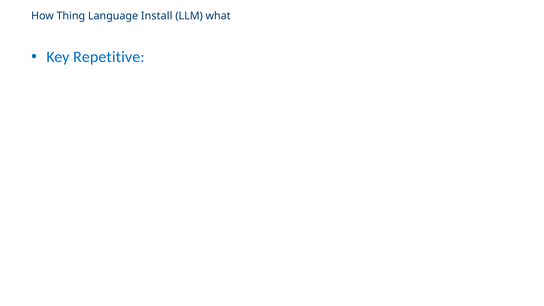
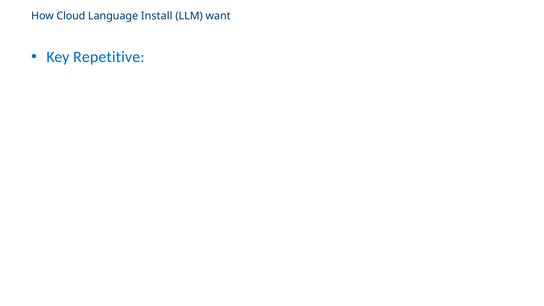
Thing: Thing -> Cloud
what: what -> want
